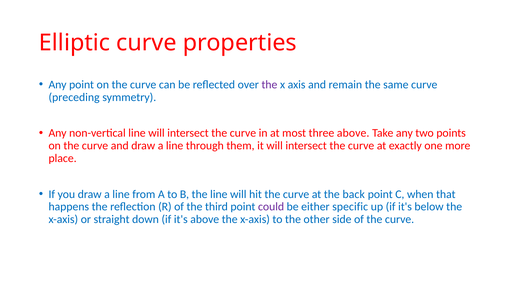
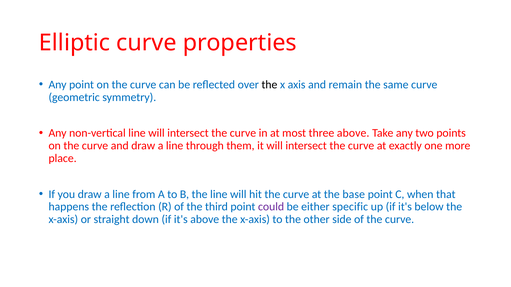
the at (269, 85) colour: purple -> black
preceding: preceding -> geometric
back: back -> base
